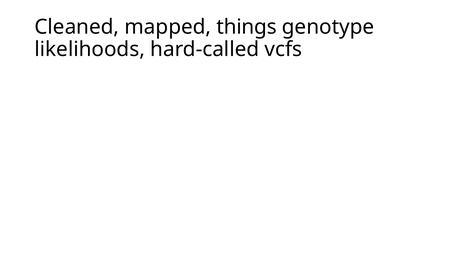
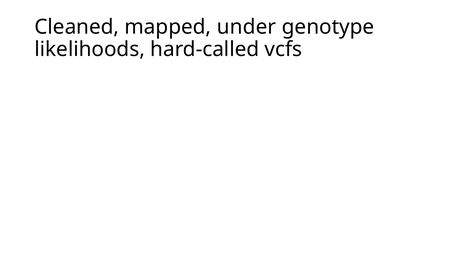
things: things -> under
